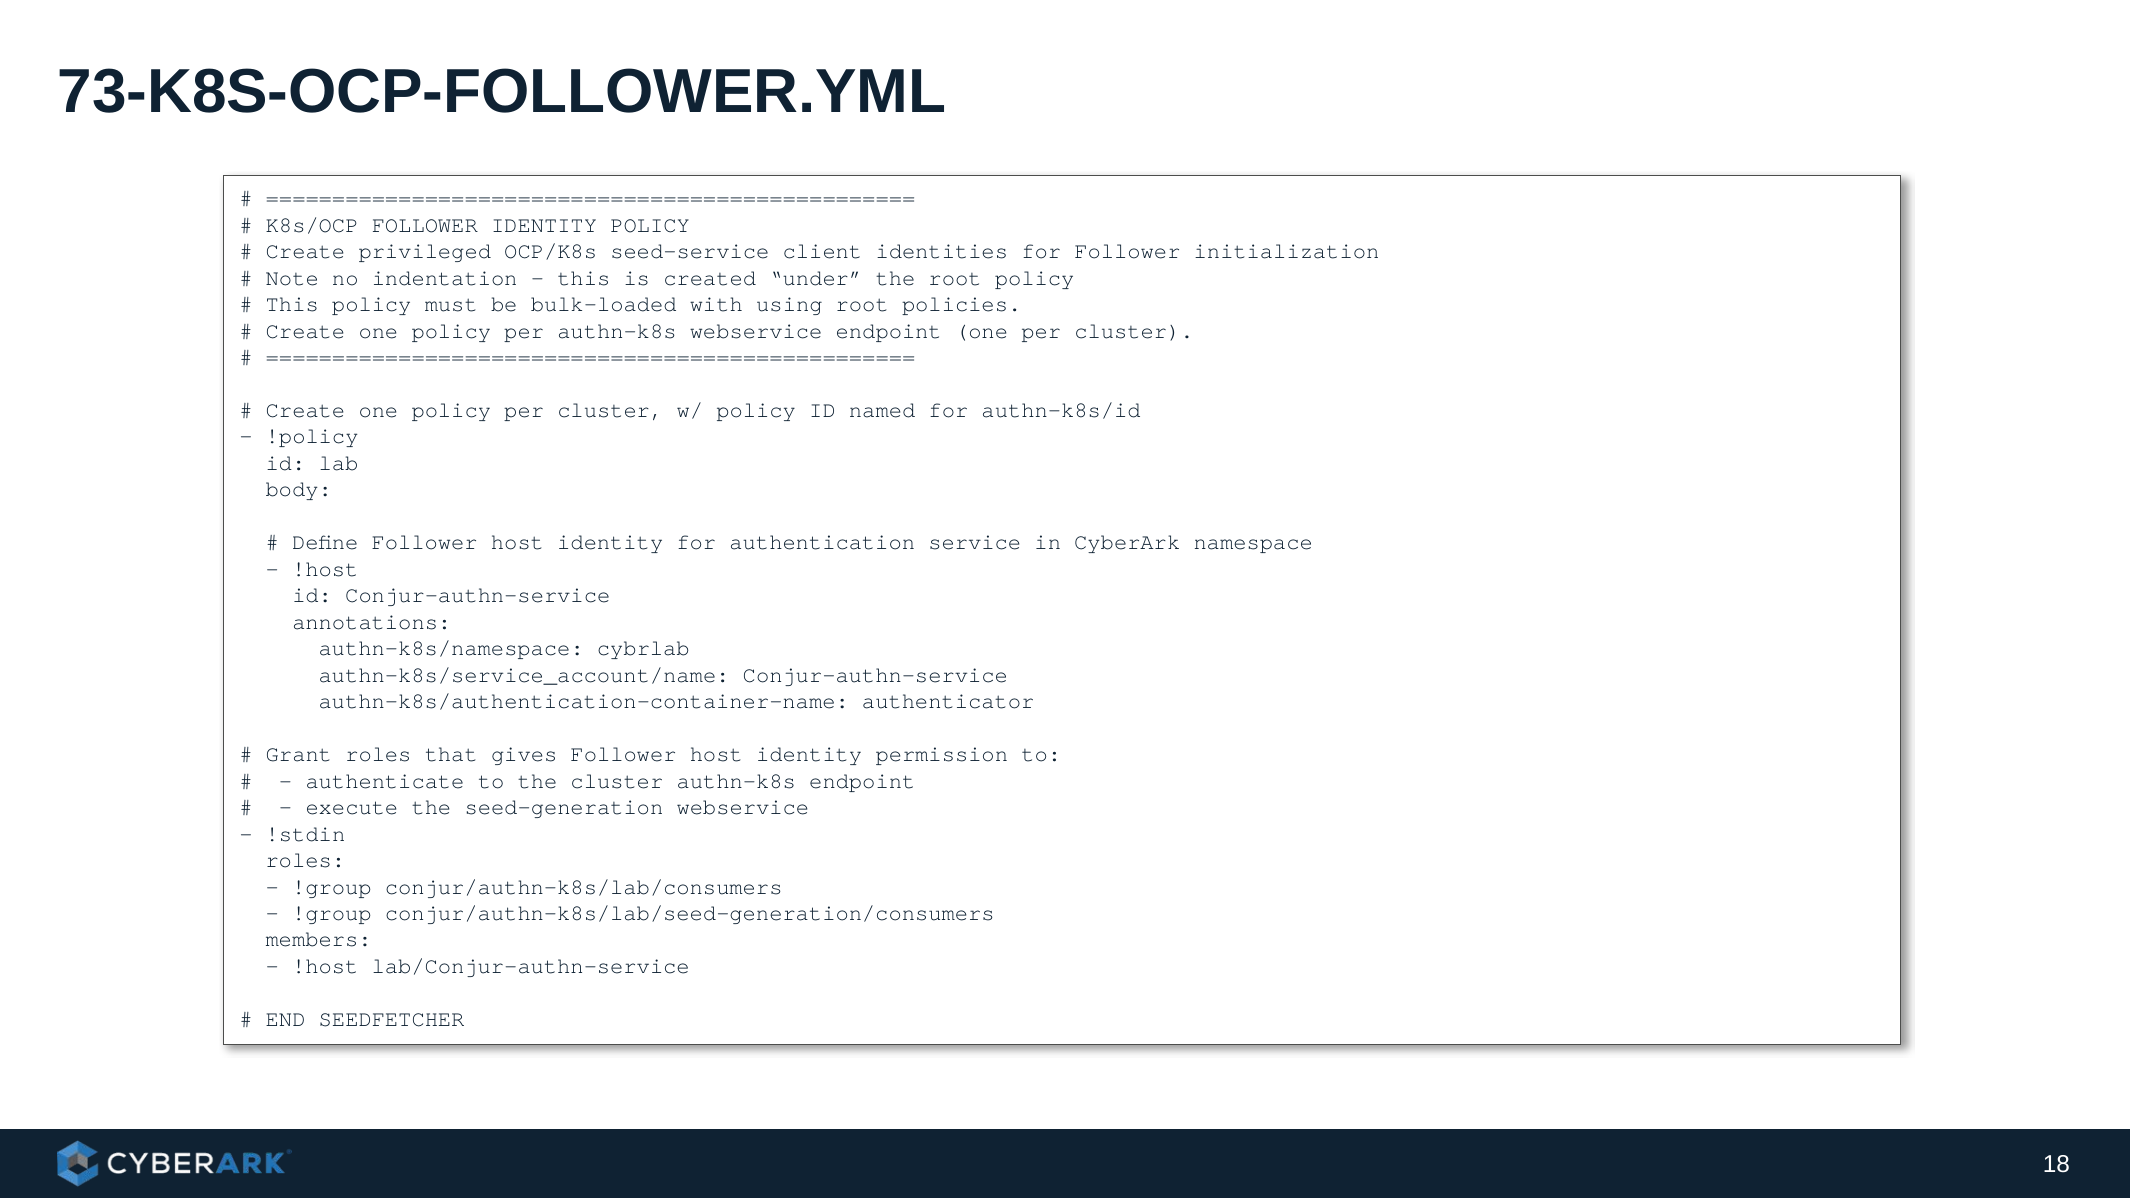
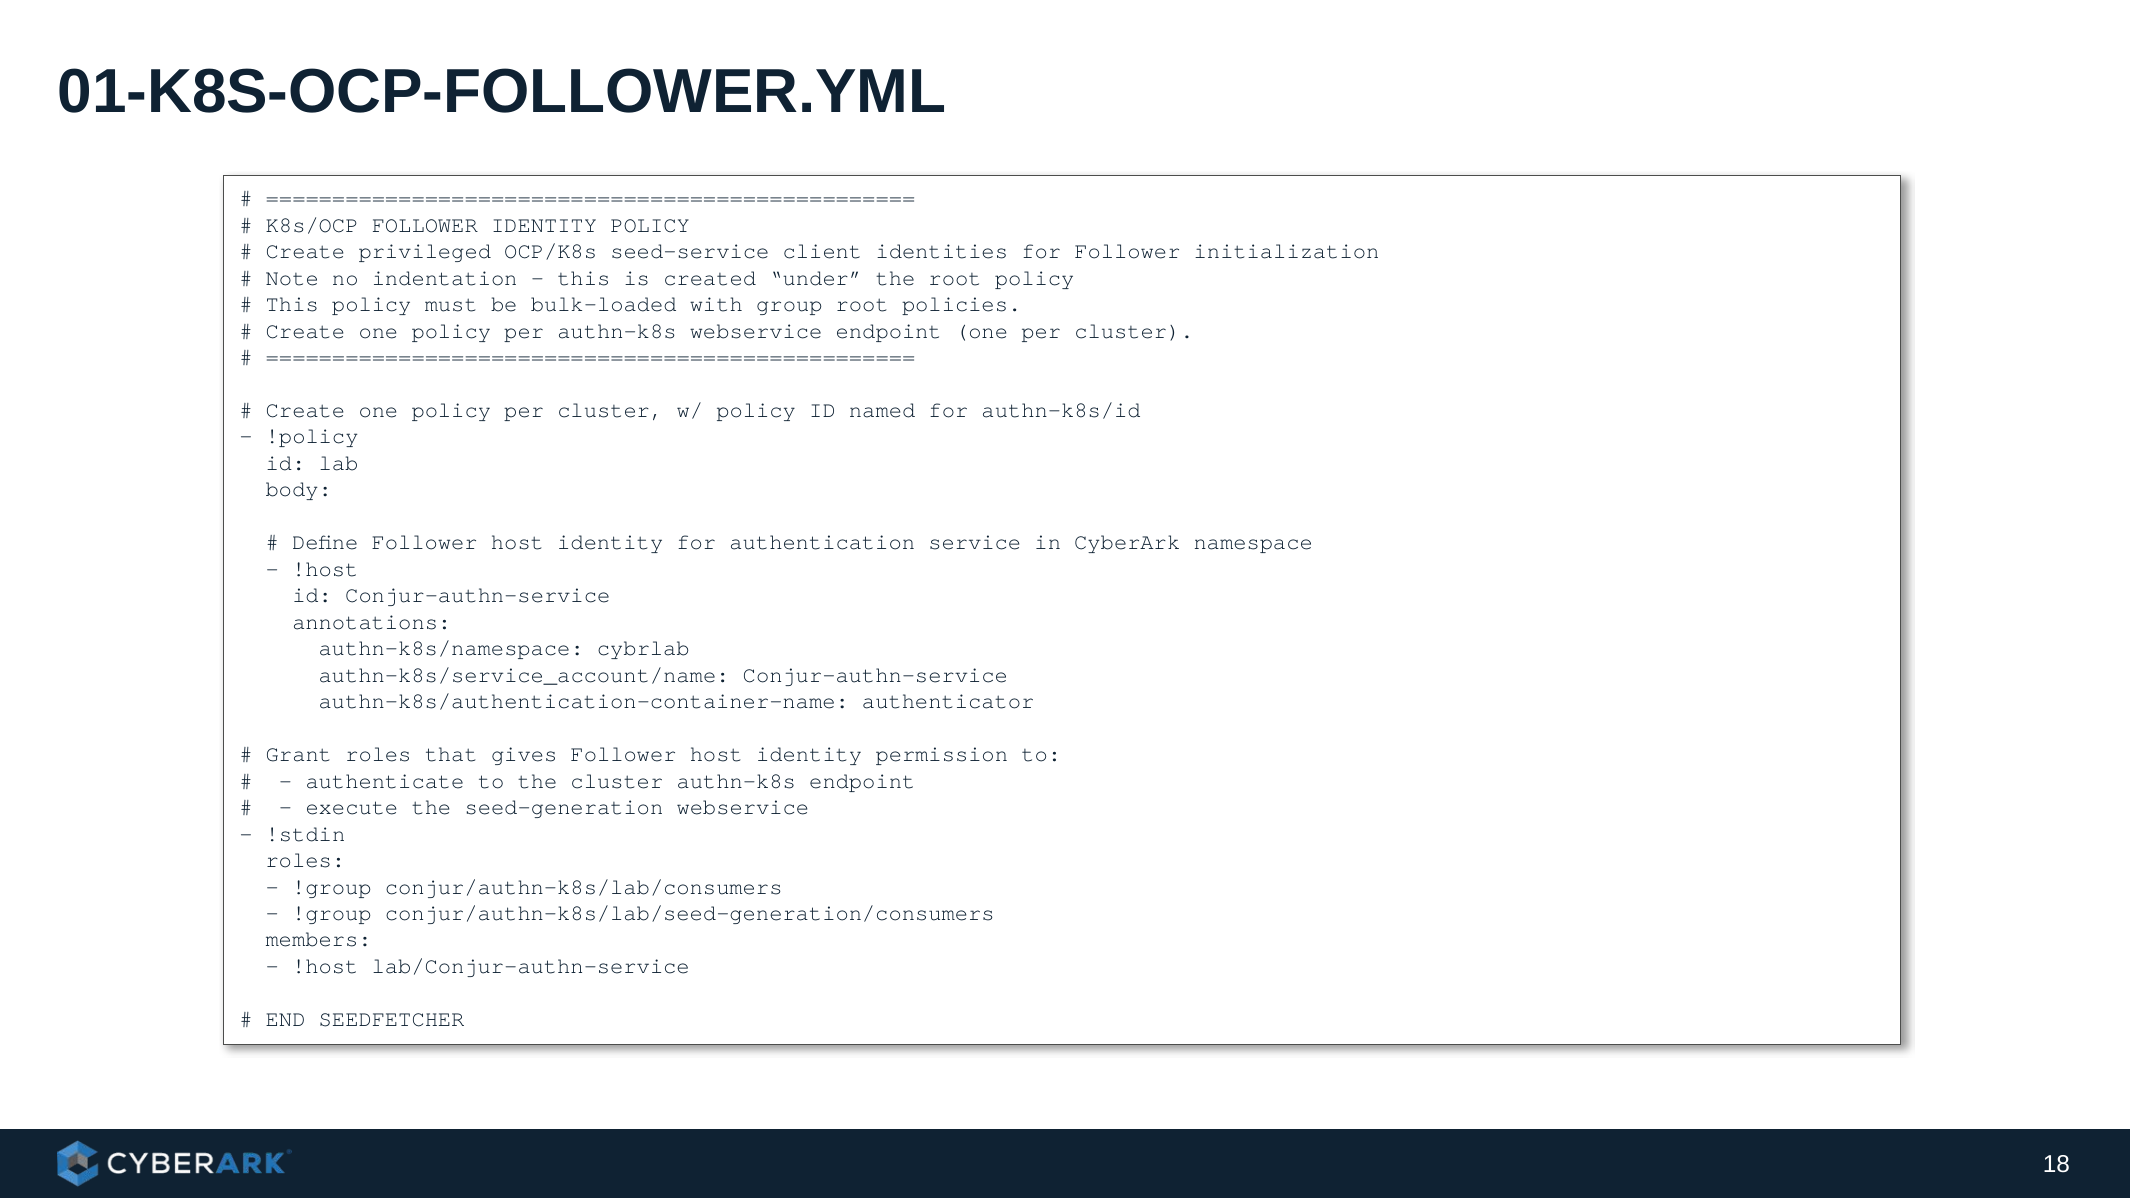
73-K8S-OCP-FOLLOWER.YML: 73-K8S-OCP-FOLLOWER.YML -> 01-K8S-OCP-FOLLOWER.YML
using: using -> group
